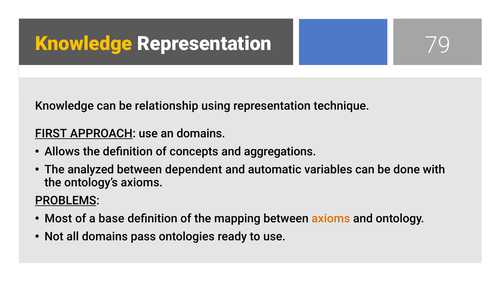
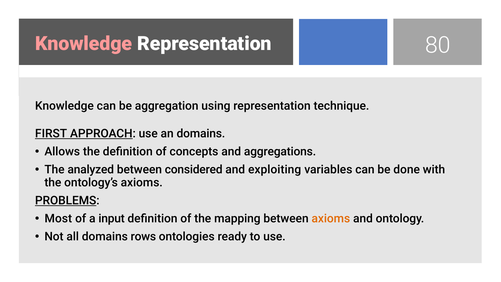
Knowledge at (84, 44) colour: yellow -> pink
79: 79 -> 80
relationship: relationship -> aggregation
dependent: dependent -> considered
automatic: automatic -> exploiting
base: base -> input
pass: pass -> rows
